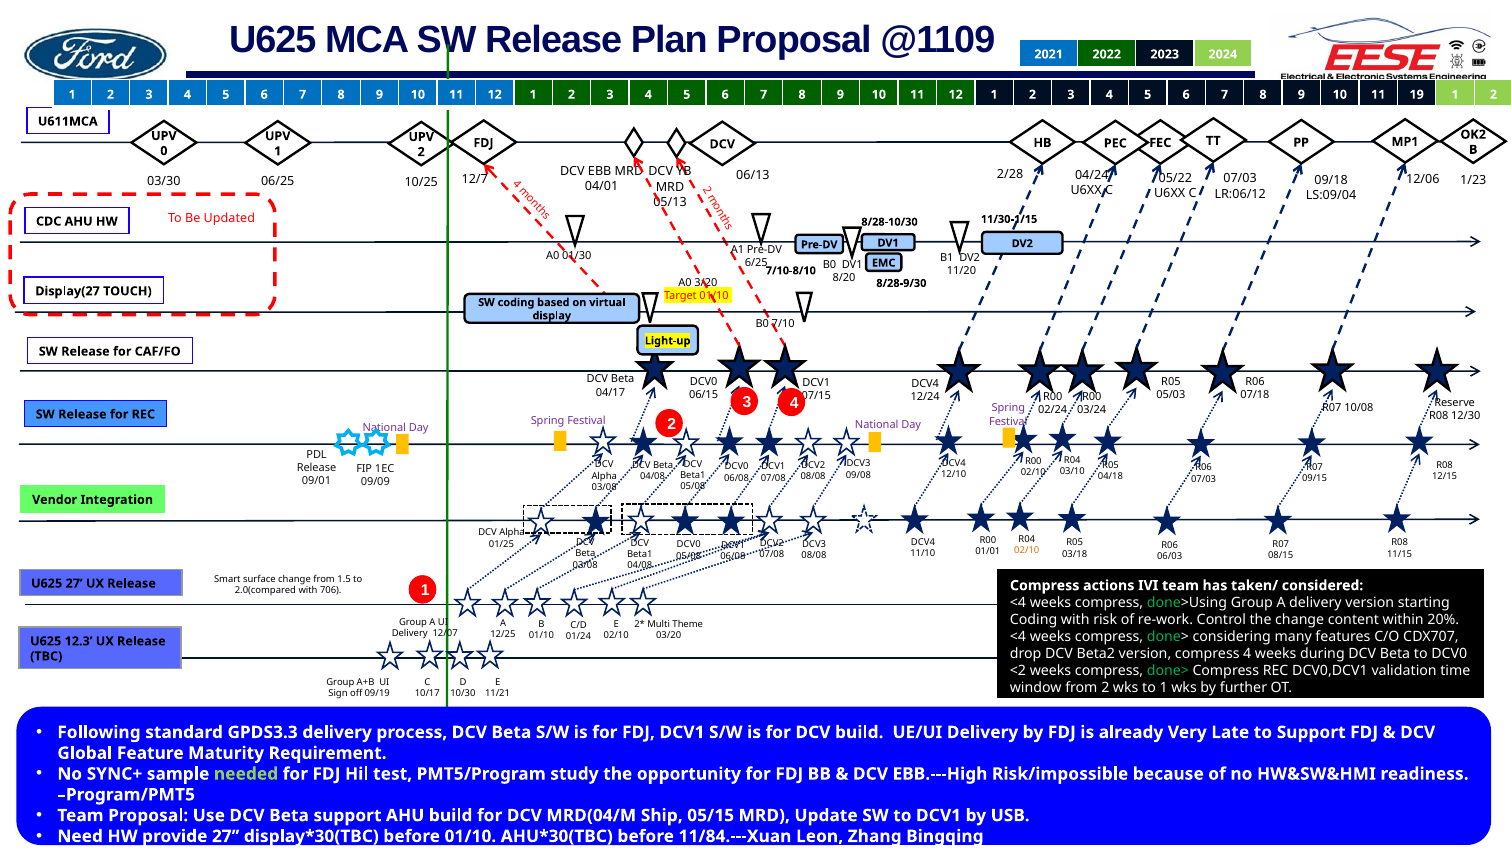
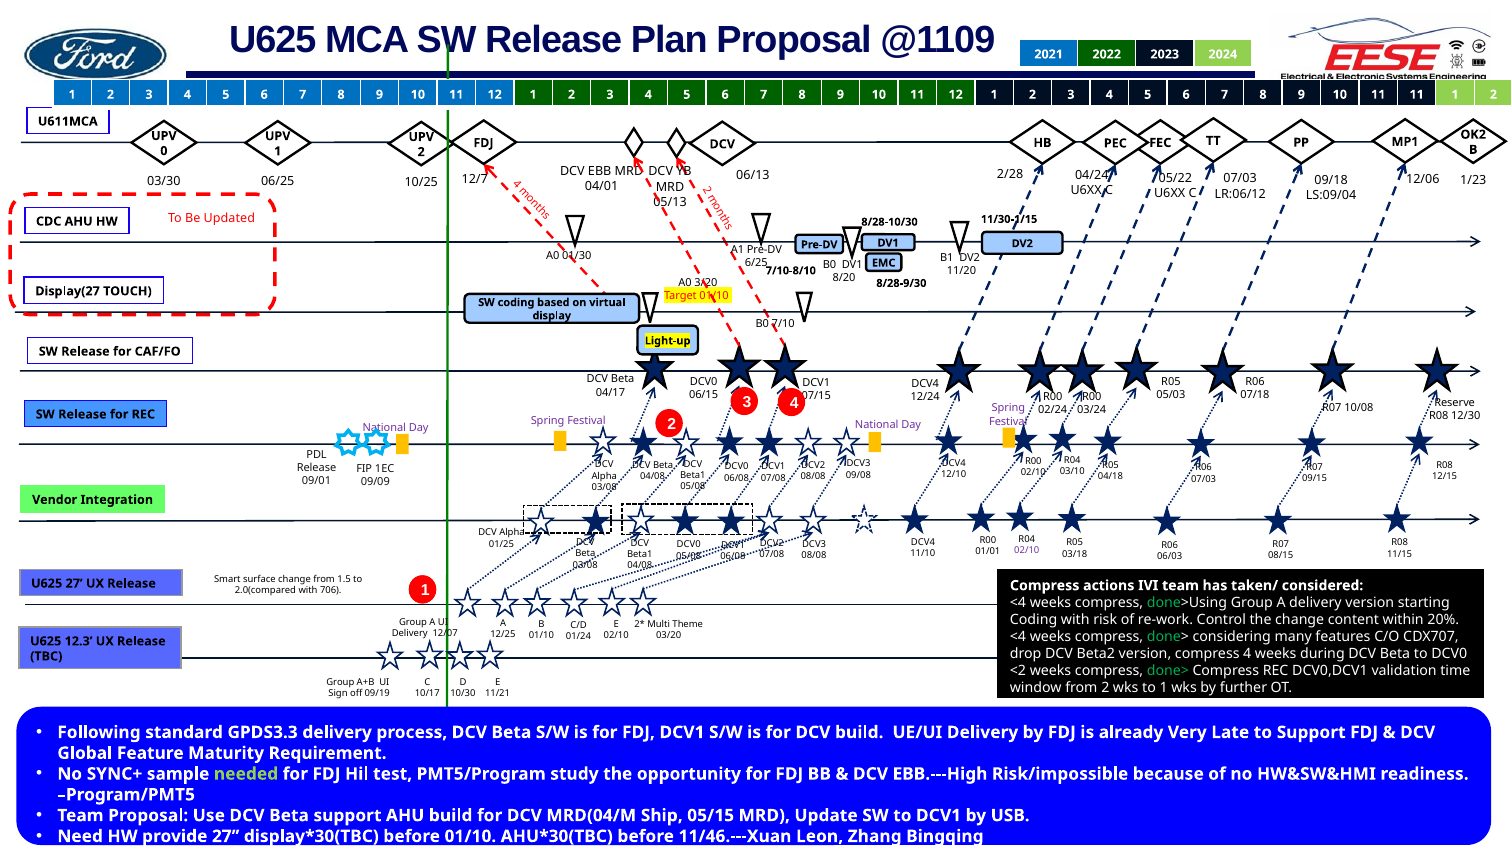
11 19: 19 -> 11
02/10 at (1027, 550) colour: orange -> purple
11/84.---Xuan: 11/84.---Xuan -> 11/46.---Xuan
